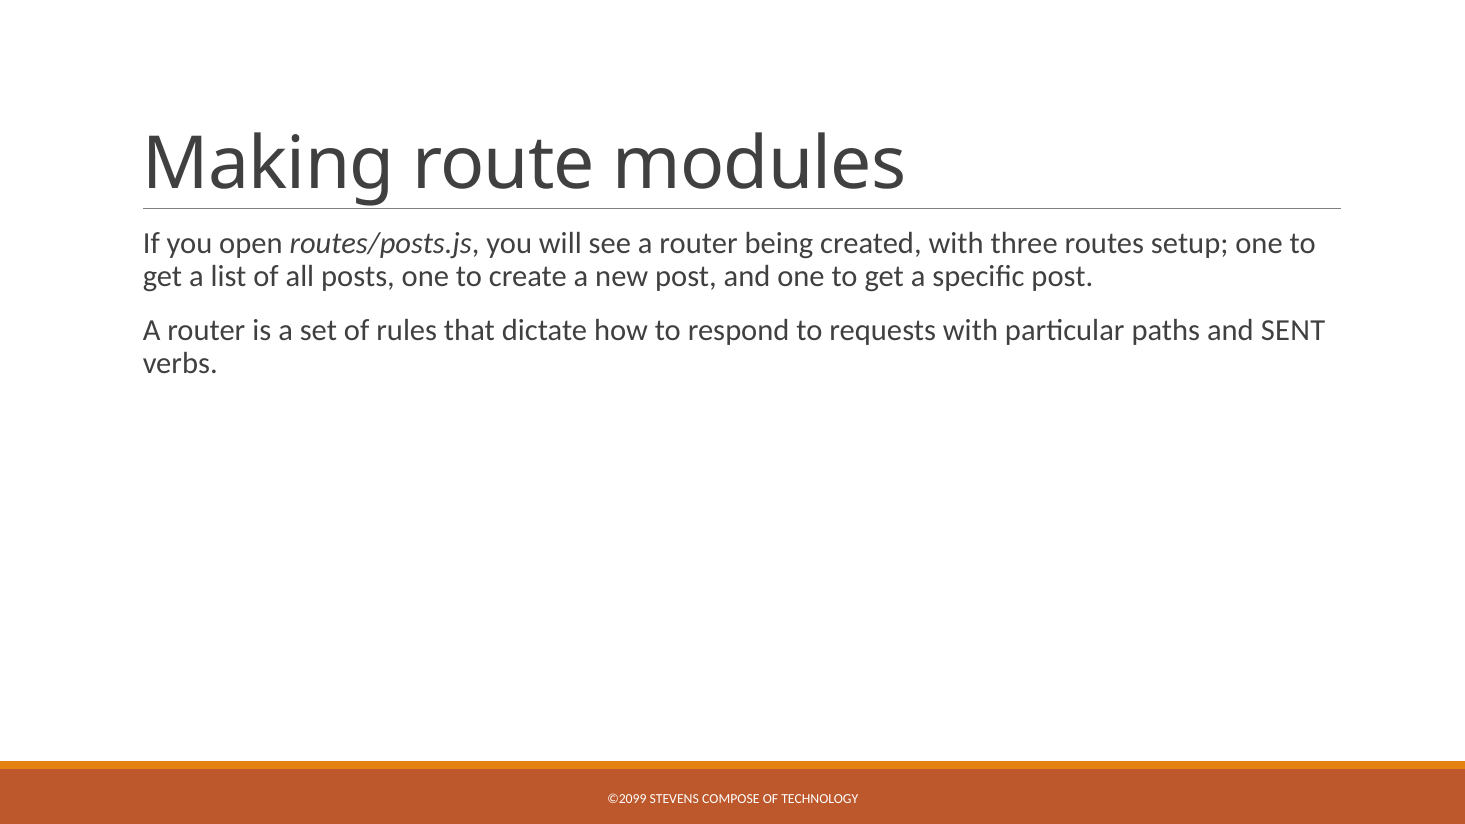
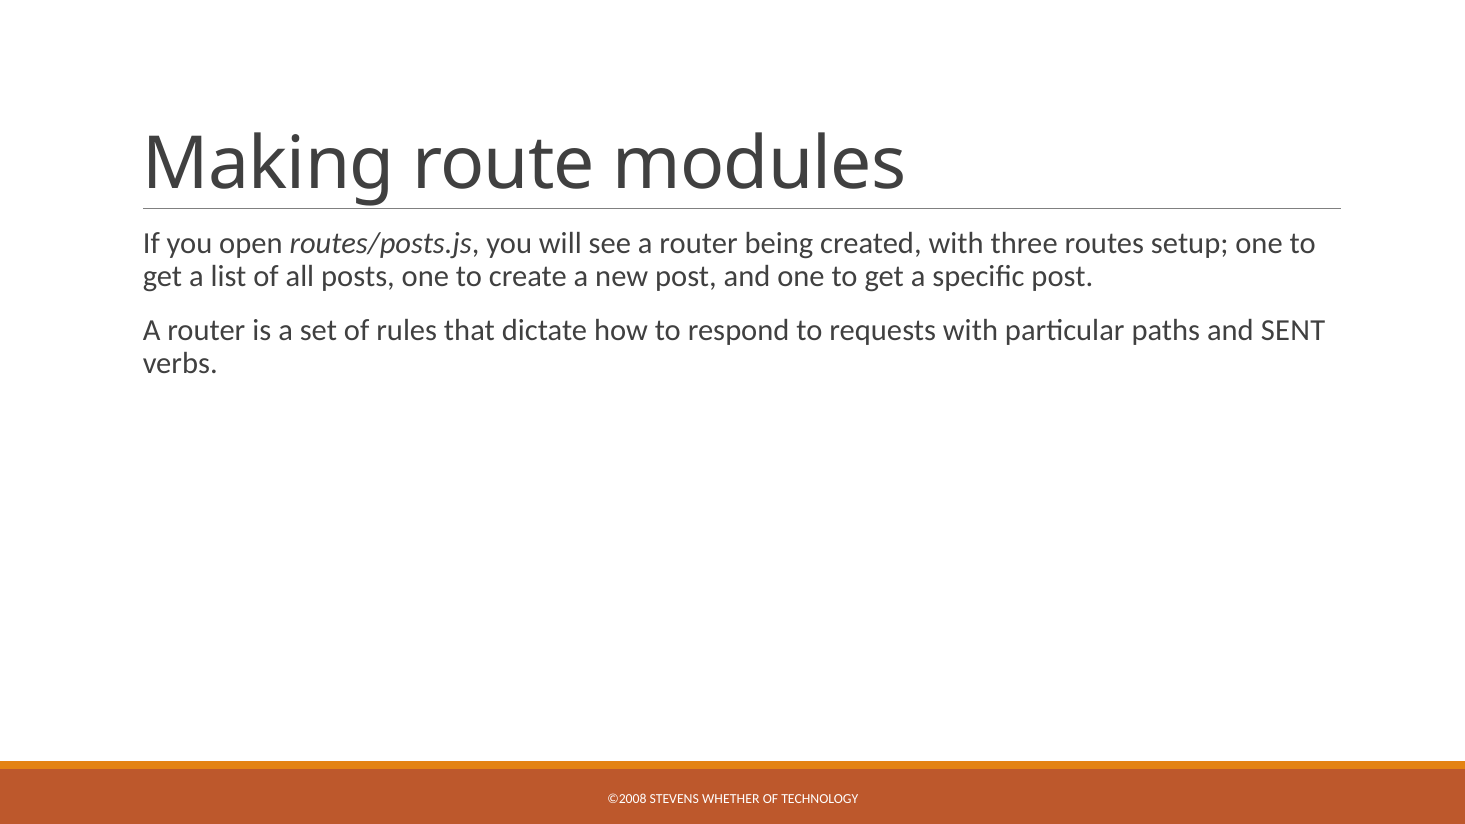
©2099: ©2099 -> ©2008
COMPOSE: COMPOSE -> WHETHER
